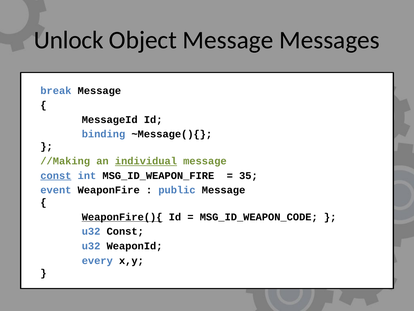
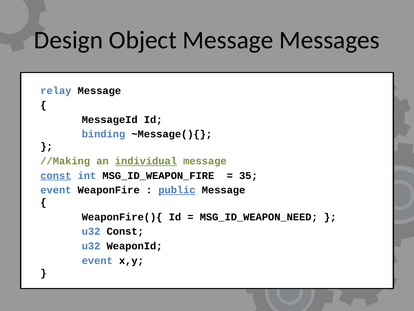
Unlock: Unlock -> Design
break: break -> relay
public underline: none -> present
WeaponFire(){ underline: present -> none
MSG_ID_WEAPON_CODE: MSG_ID_WEAPON_CODE -> MSG_ID_WEAPON_NEED
every at (97, 260): every -> event
